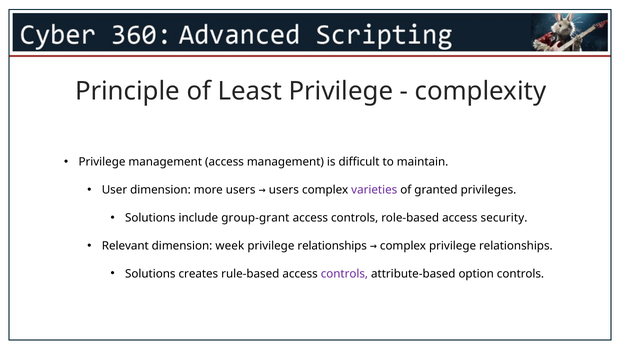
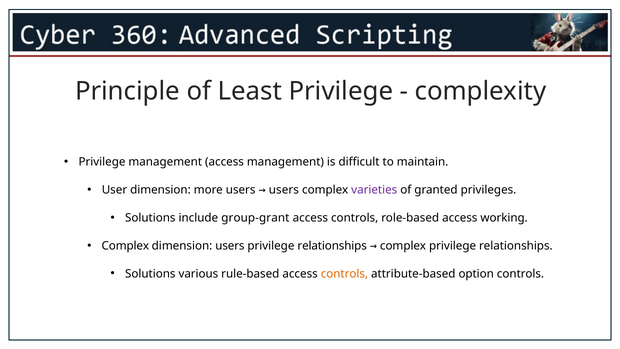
security: security -> working
Relevant at (125, 246): Relevant -> Complex
dimension week: week -> users
creates: creates -> various
controls at (344, 274) colour: purple -> orange
